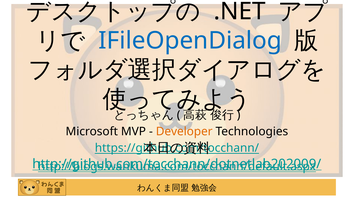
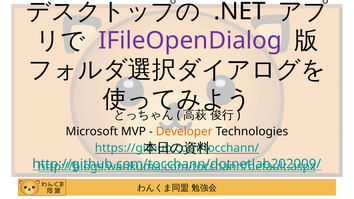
IFileOpenDialog colour: blue -> purple
